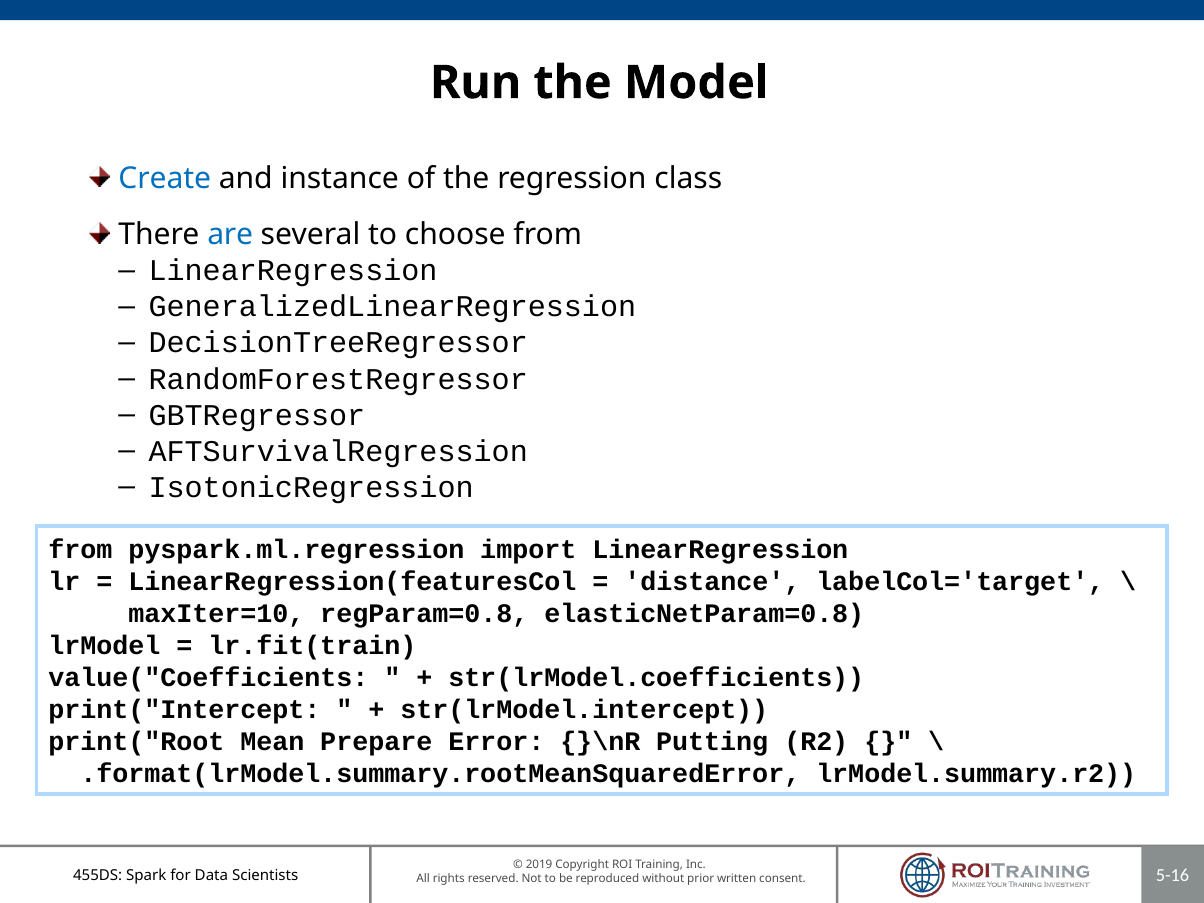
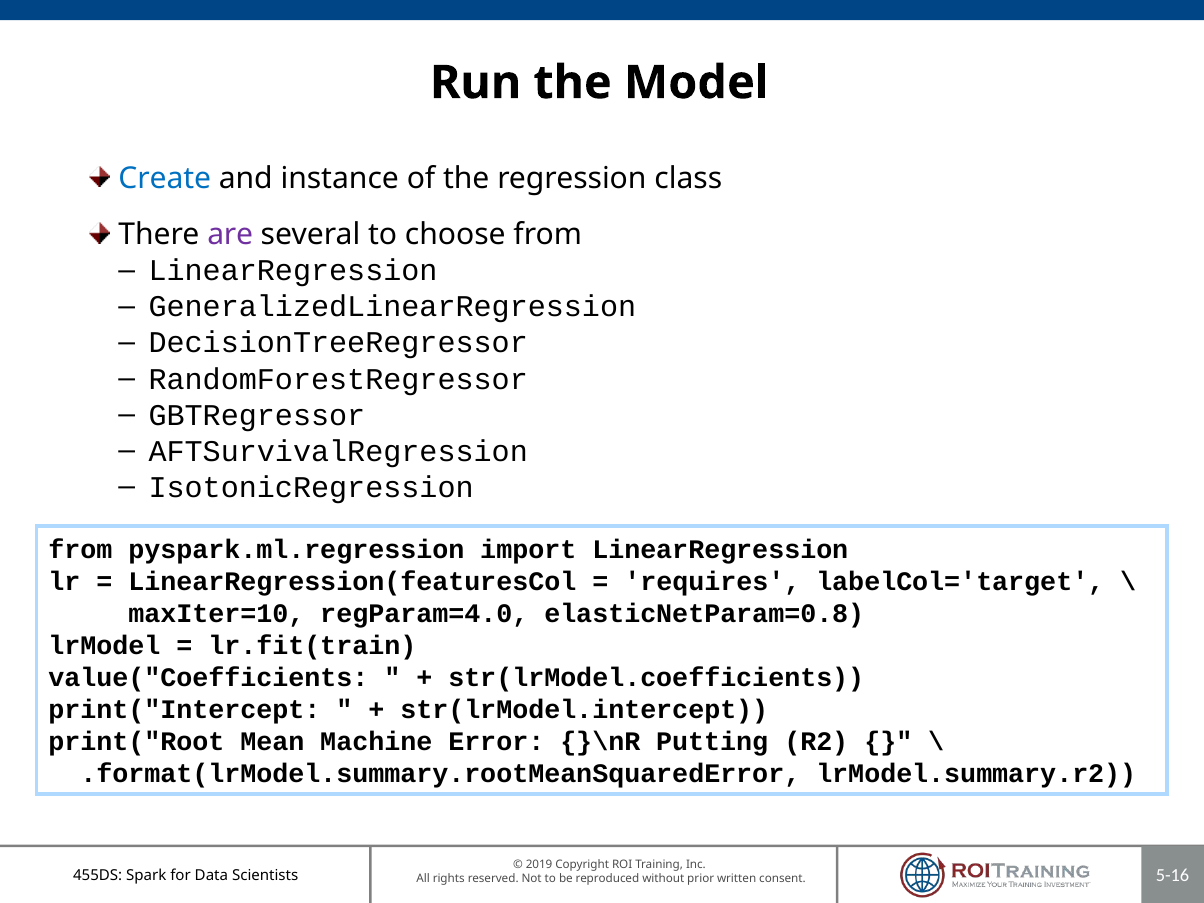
are colour: blue -> purple
distance: distance -> requires
regParam=0.8: regParam=0.8 -> regParam=4.0
Prepare: Prepare -> Machine
